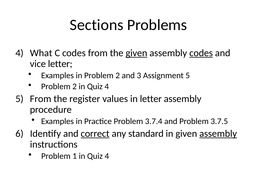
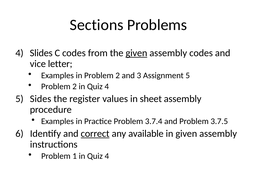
What: What -> Slides
codes at (201, 53) underline: present -> none
5 From: From -> Sides
in letter: letter -> sheet
standard: standard -> available
assembly at (218, 133) underline: present -> none
